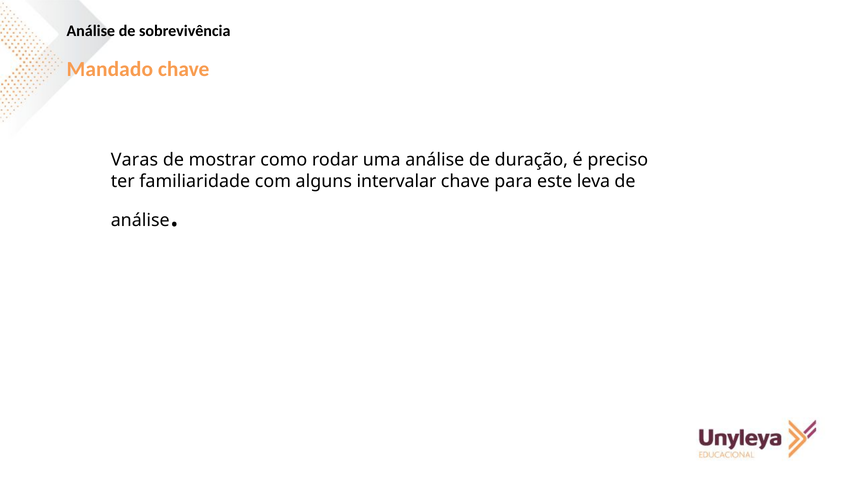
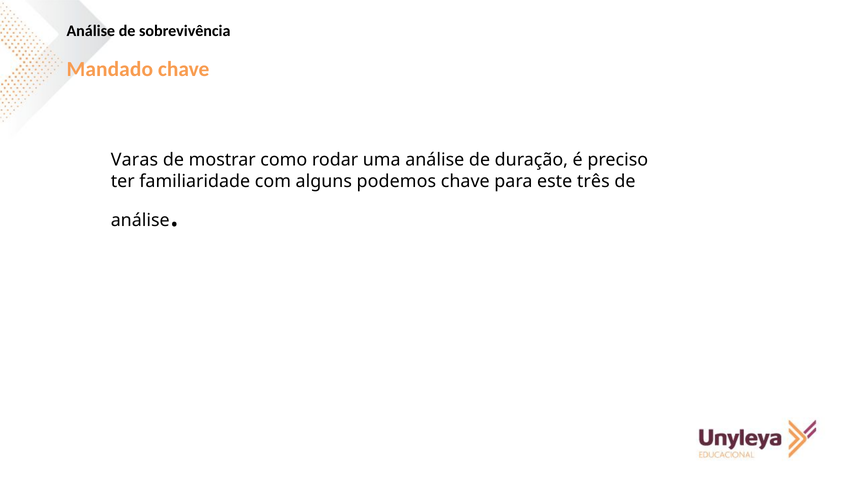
intervalar: intervalar -> podemos
leva: leva -> três
